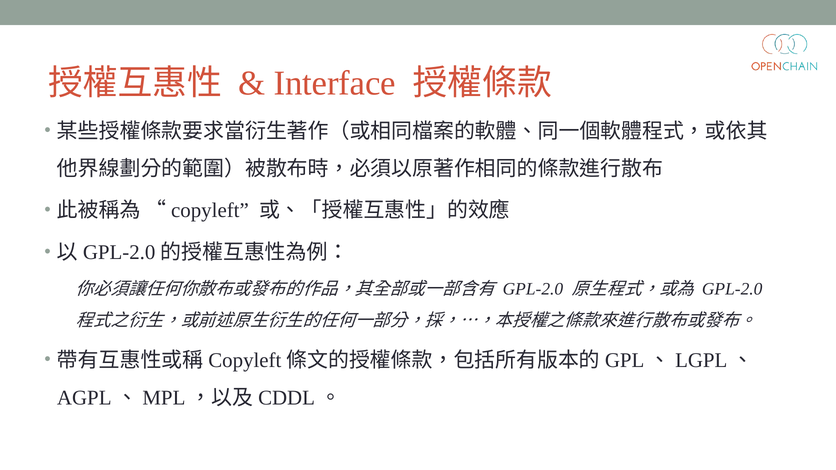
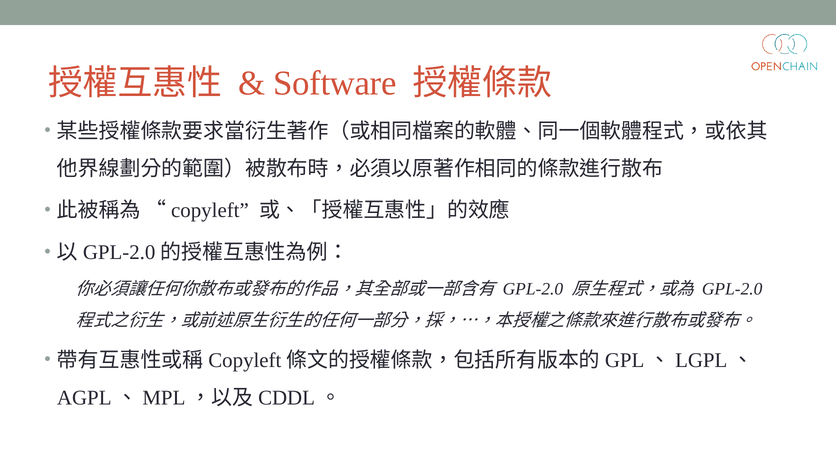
Interface: Interface -> Software
